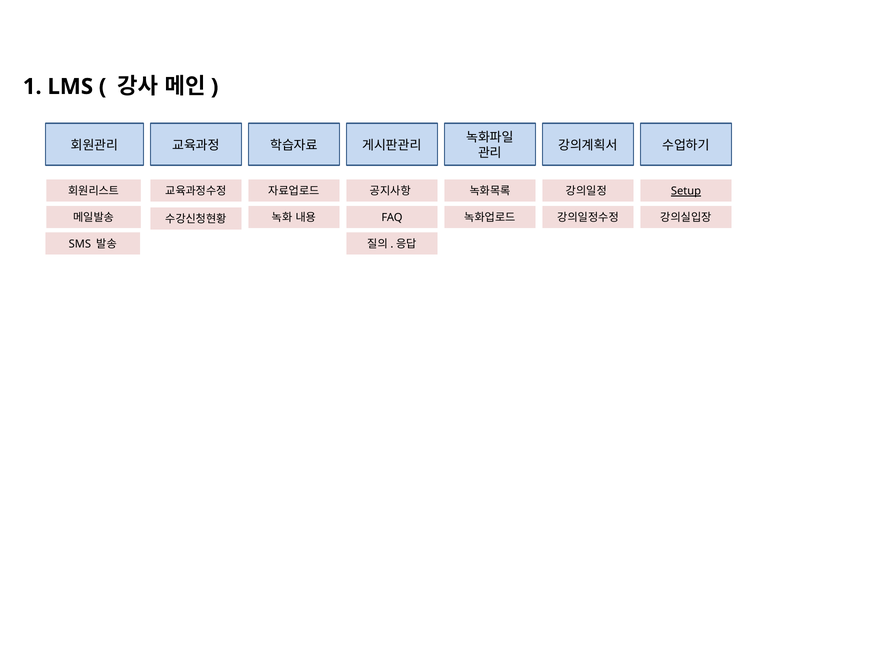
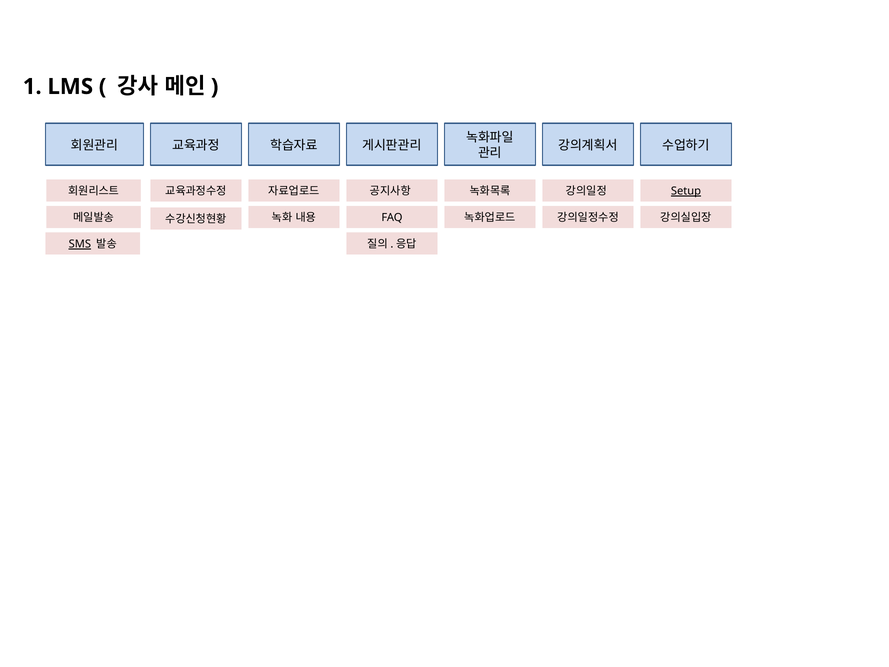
SMS underline: none -> present
